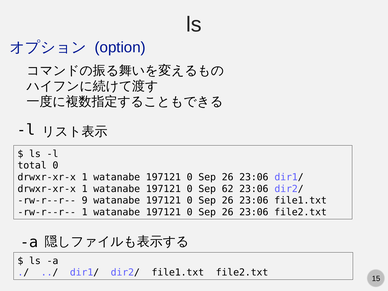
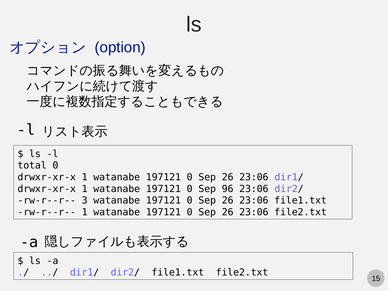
62: 62 -> 96
9: 9 -> 3
